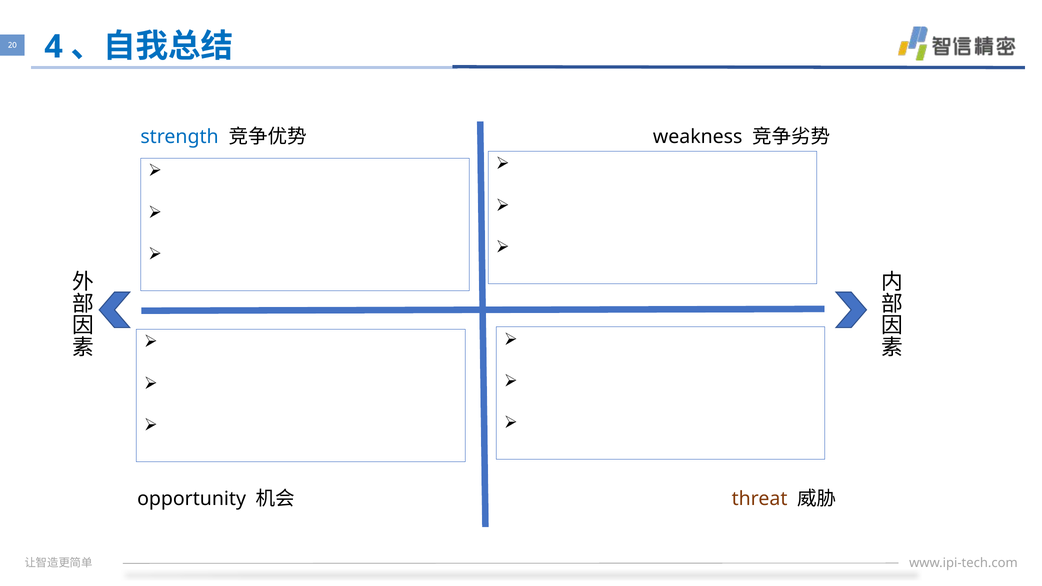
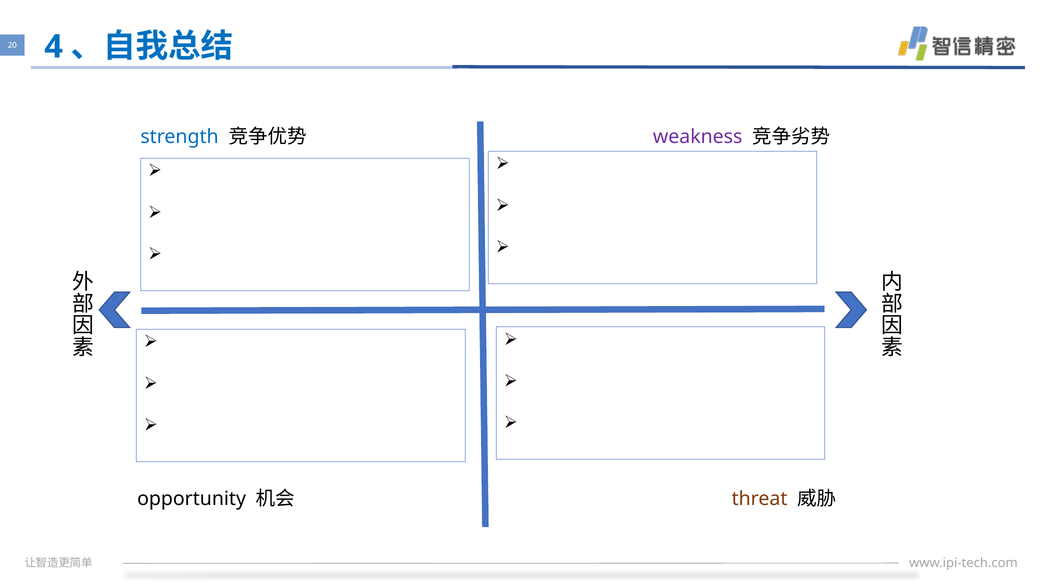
weakness colour: black -> purple
